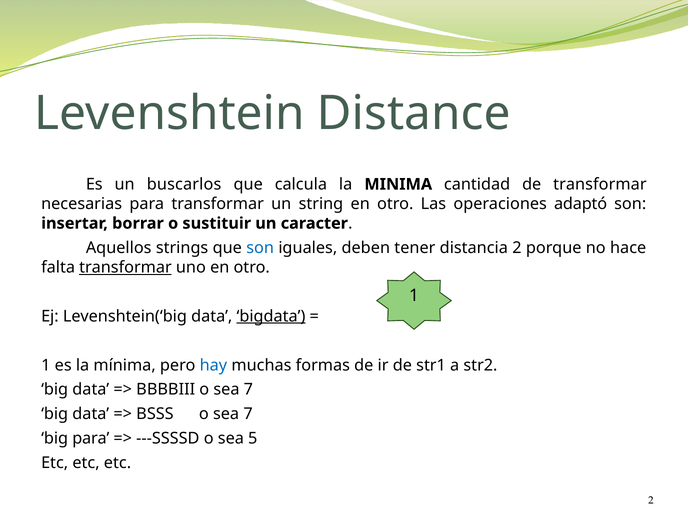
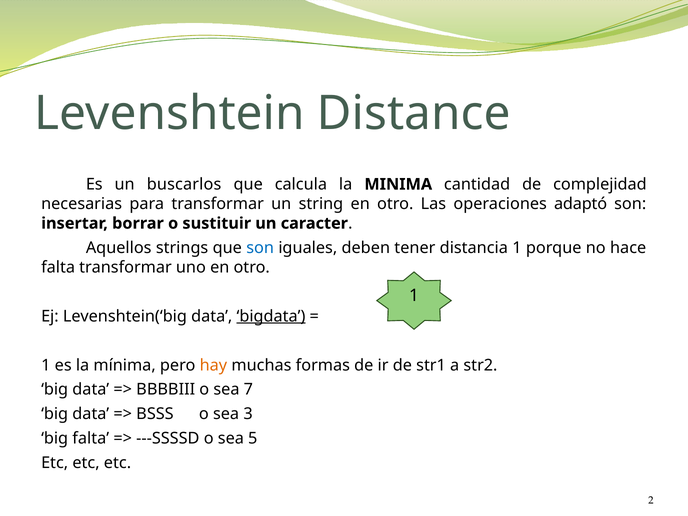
de transformar: transformar -> complejidad
distancia 2: 2 -> 1
transformar at (125, 267) underline: present -> none
hay colour: blue -> orange
BSSS o sea 7: 7 -> 3
big para: para -> falta
